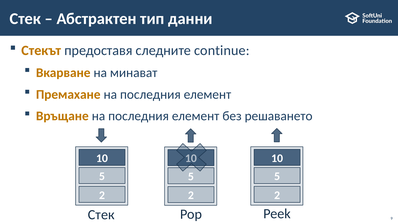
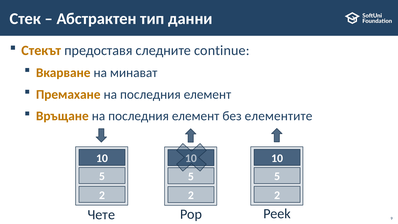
решаването: решаването -> елементите
Стек at (101, 215): Стек -> Чете
